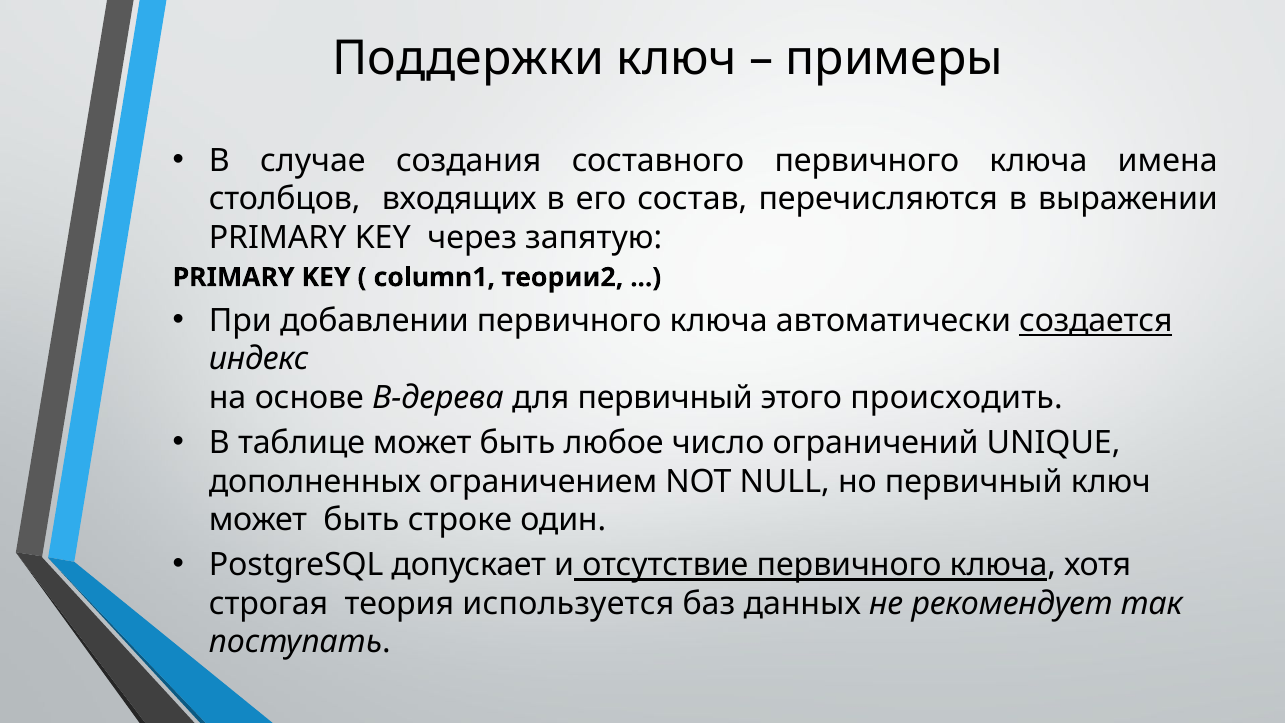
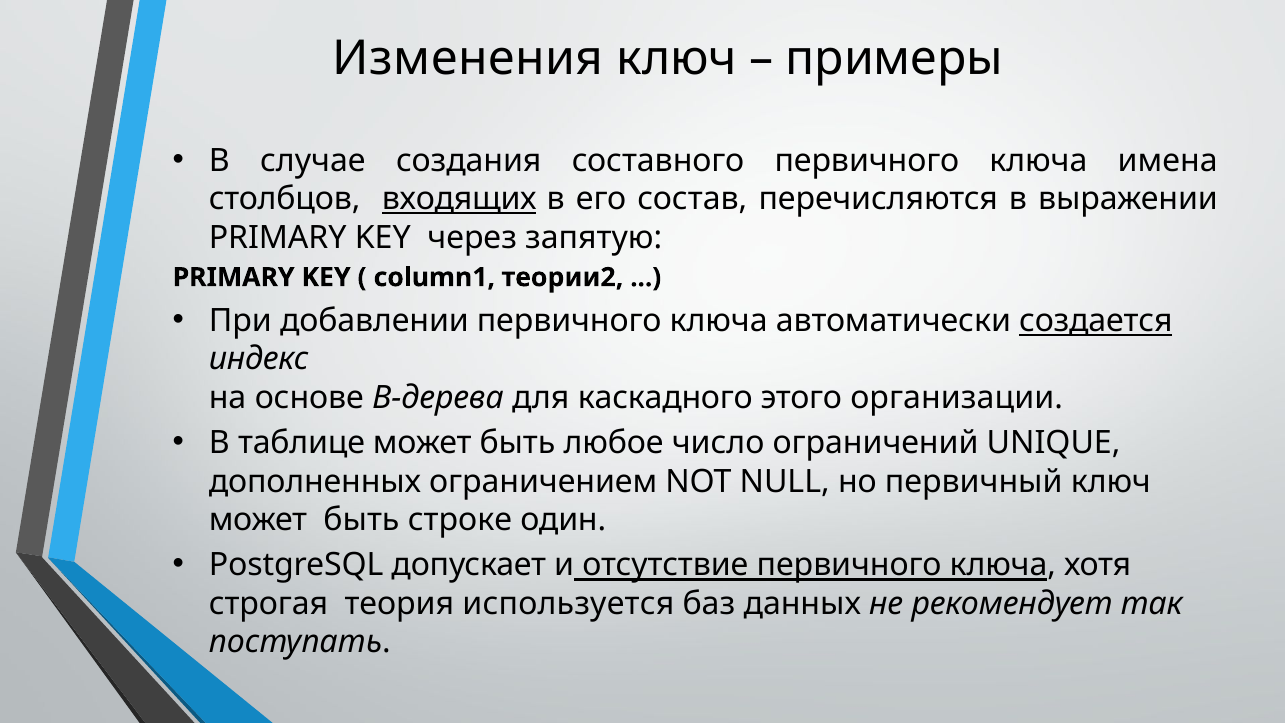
Поддержки: Поддержки -> Изменения
входящих underline: none -> present
для первичный: первичный -> каскадного
происходить: происходить -> организации
